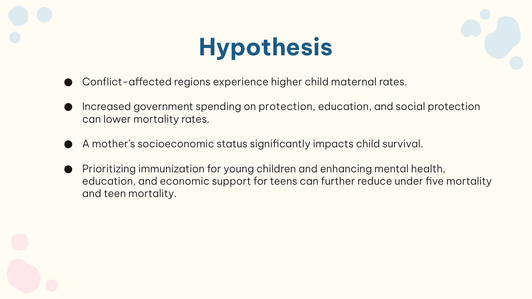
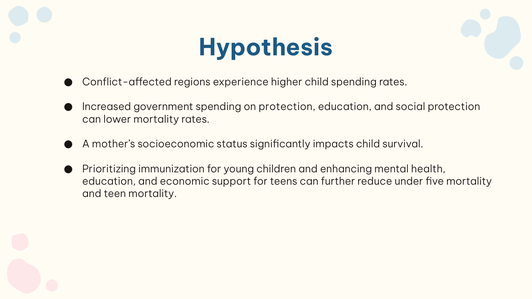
child maternal: maternal -> spending
